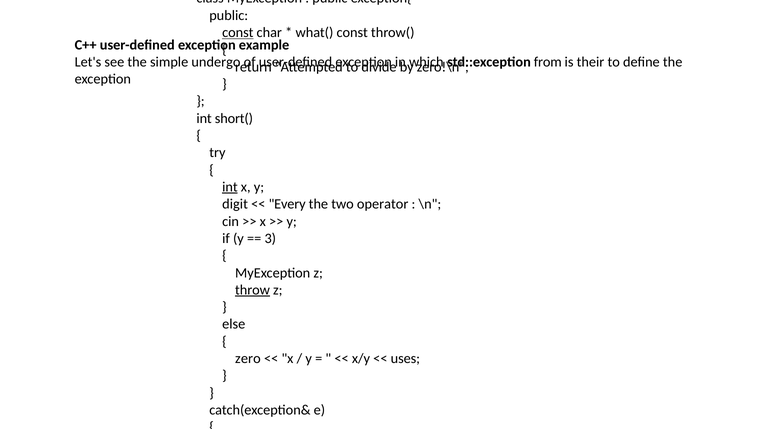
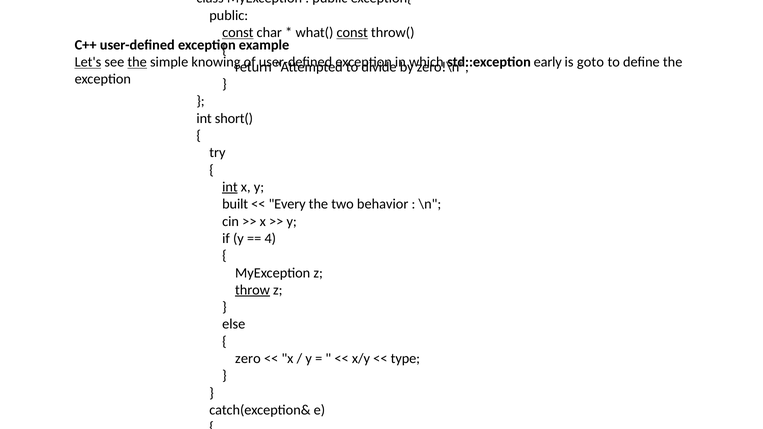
const at (352, 33) underline: none -> present
Let's underline: none -> present
the at (137, 62) underline: none -> present
undergo: undergo -> knowing
from: from -> early
their: their -> goto
digit: digit -> built
operator: operator -> behavior
3: 3 -> 4
uses: uses -> type
